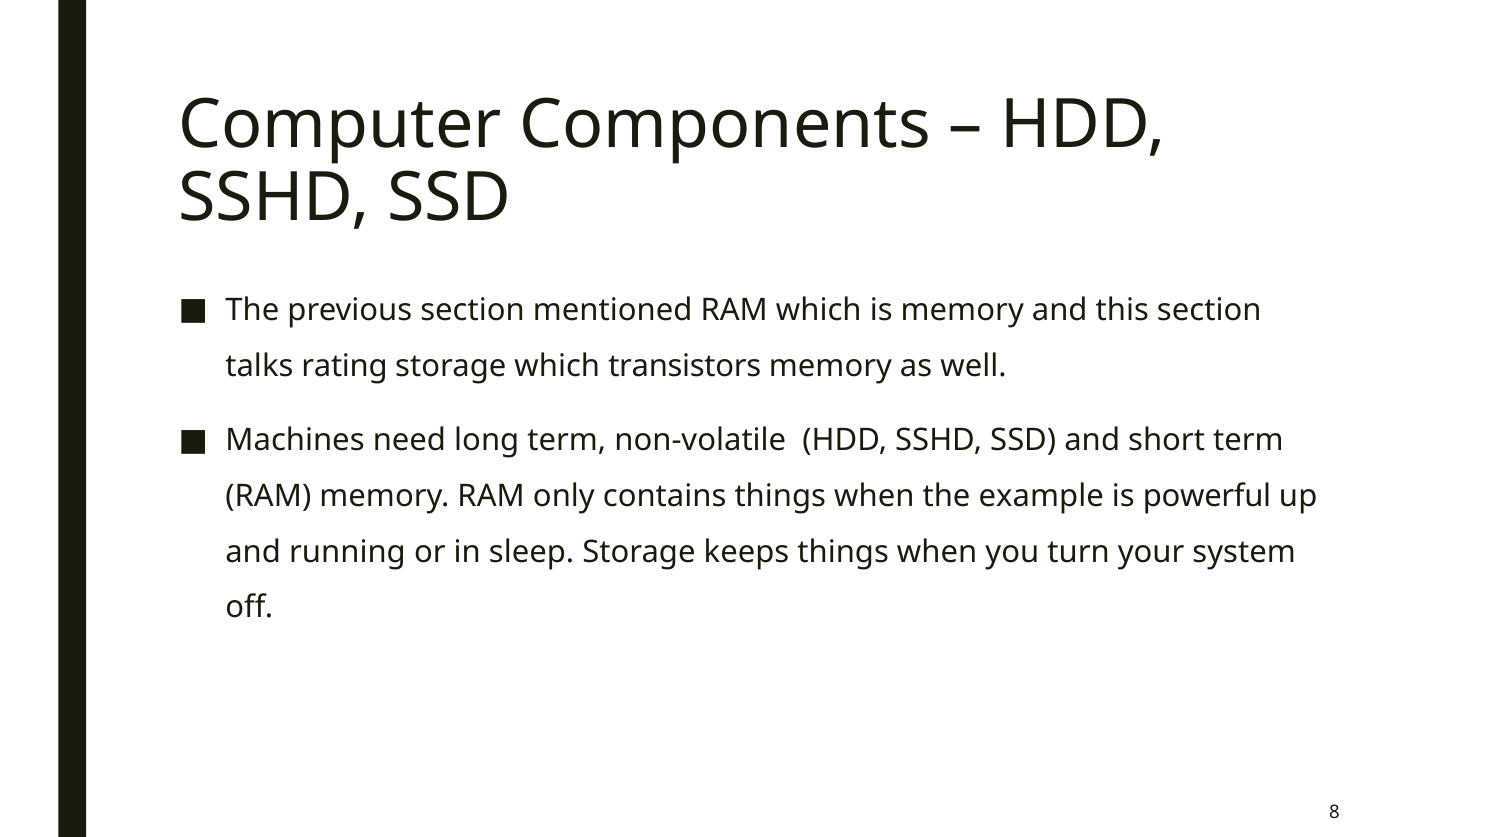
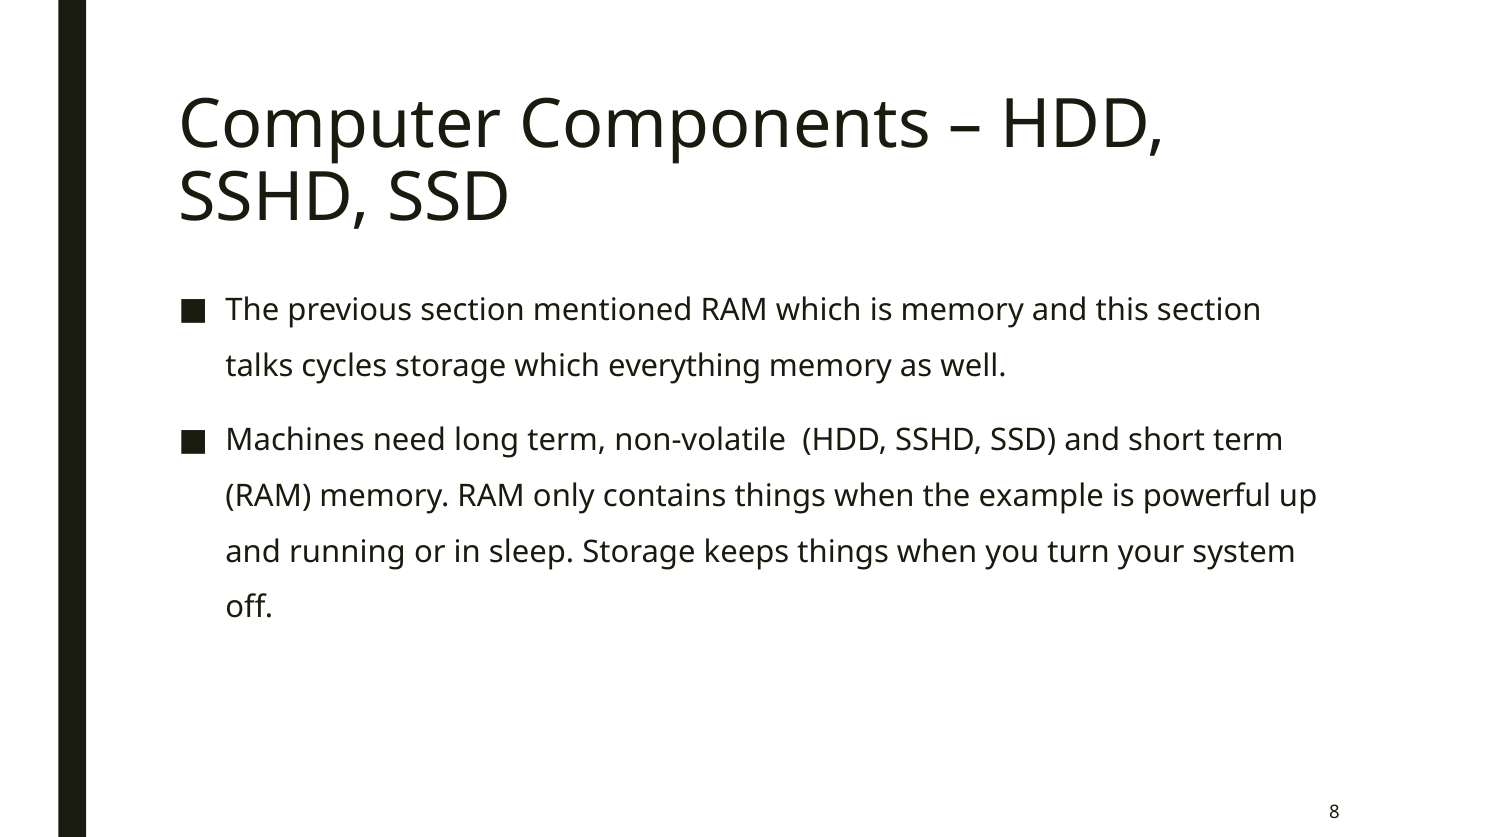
rating: rating -> cycles
transistors: transistors -> everything
